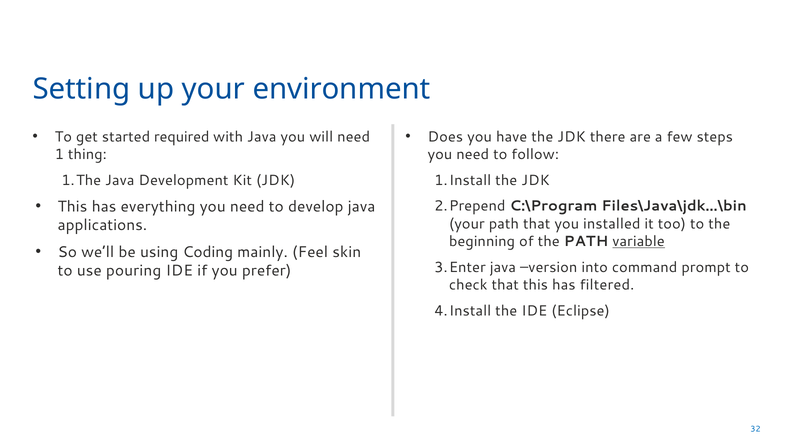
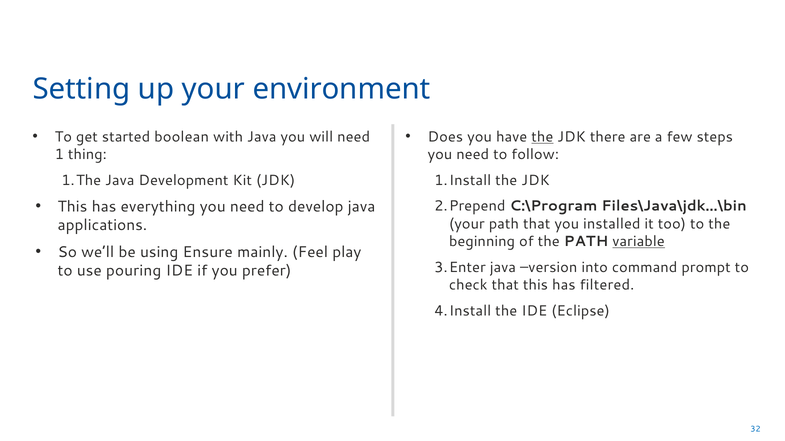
required: required -> boolean
the at (542, 137) underline: none -> present
Coding: Coding -> Ensure
skin: skin -> play
